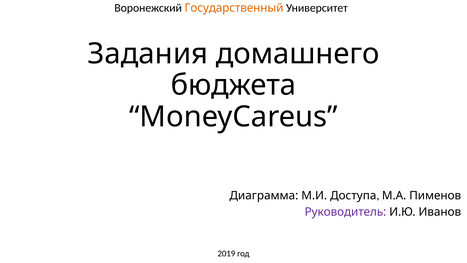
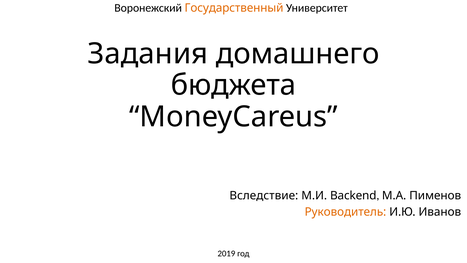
Диаграмма: Диаграмма -> Вследствие
Доступа: Доступа -> Backend
Руководитель colour: purple -> orange
